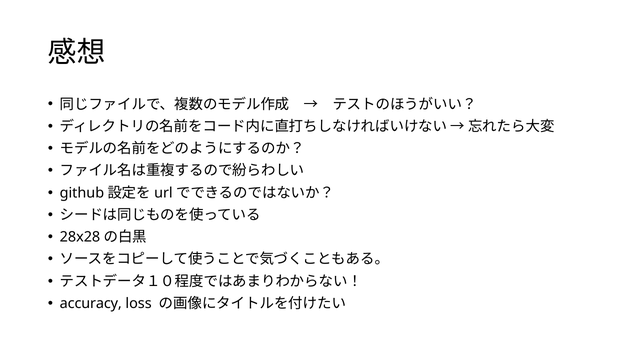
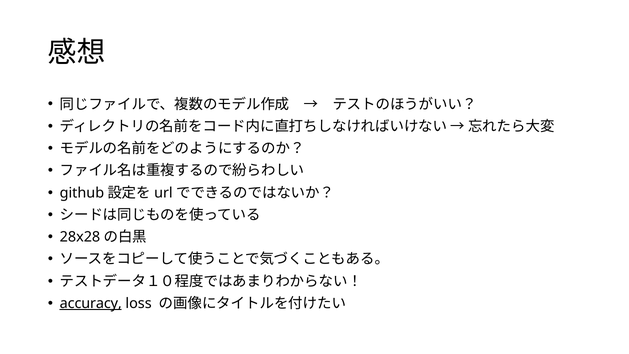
accuracy underline: none -> present
